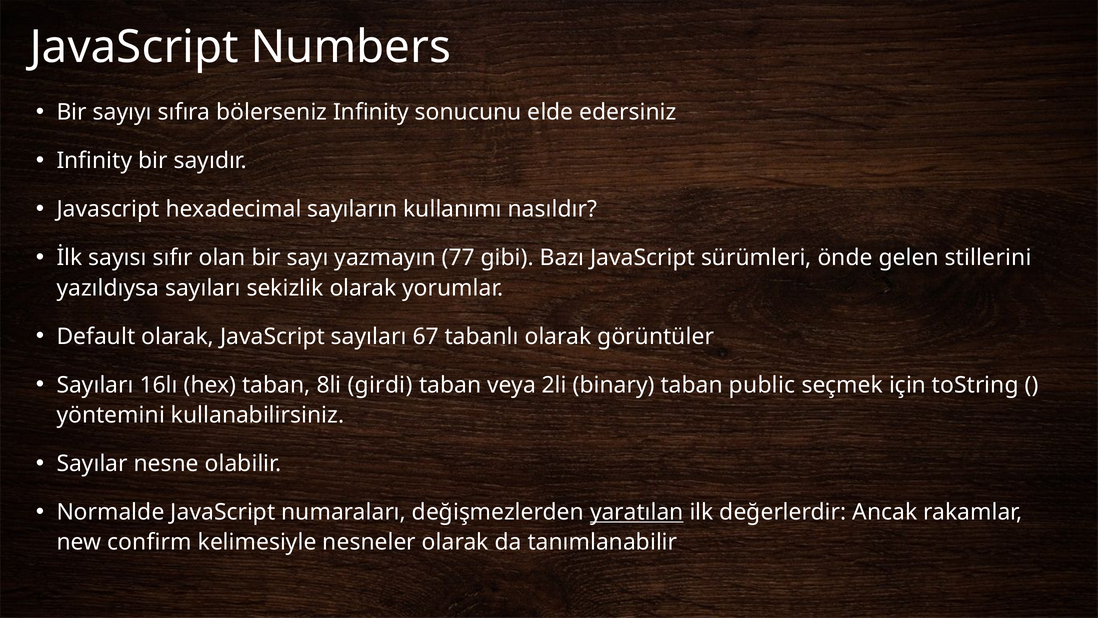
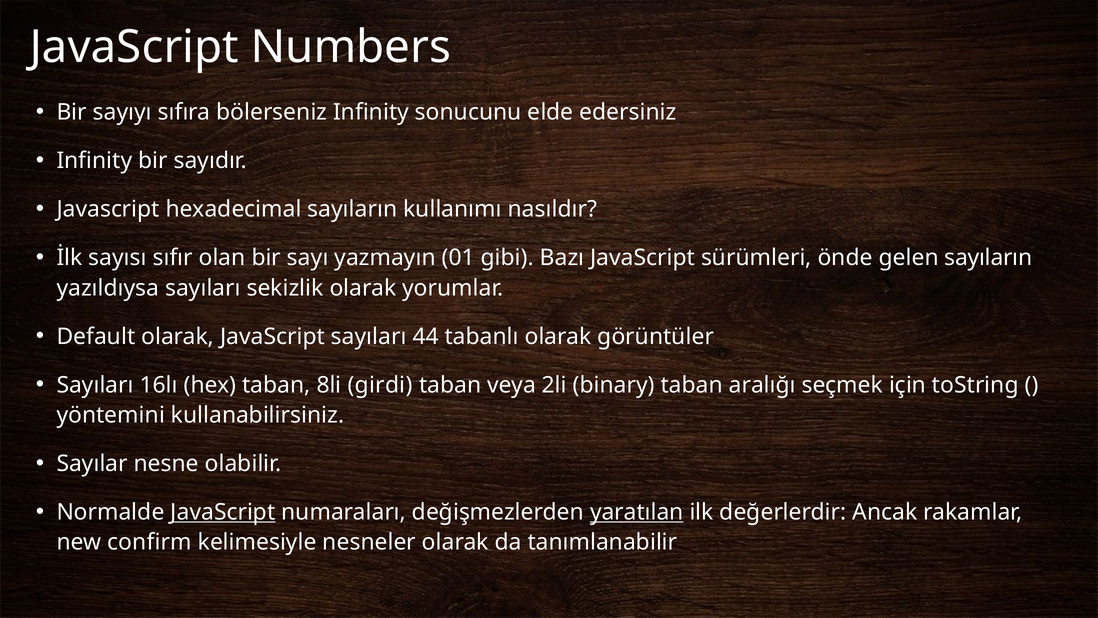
77: 77 -> 01
gelen stillerini: stillerini -> sayıların
67: 67 -> 44
public: public -> aralığı
JavaScript at (223, 512) underline: none -> present
